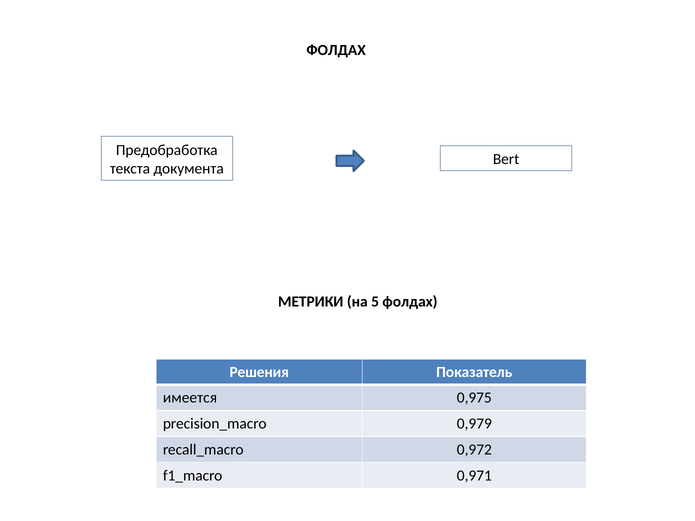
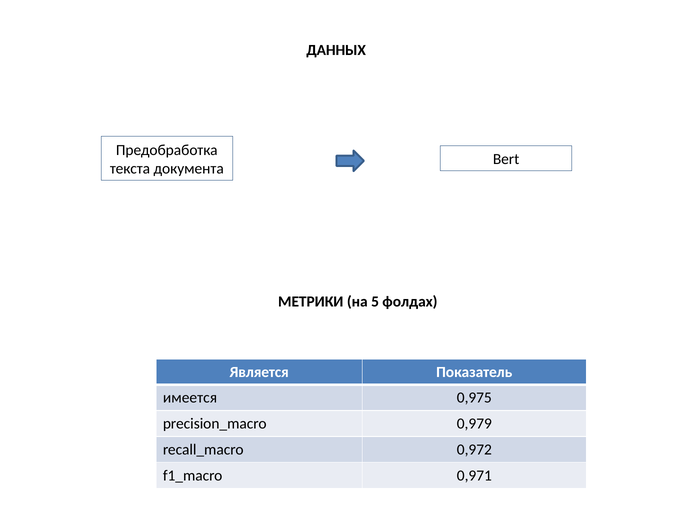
ФОЛДАХ at (336, 50): ФОЛДАХ -> ДАННЫХ
Решения: Решения -> Является
